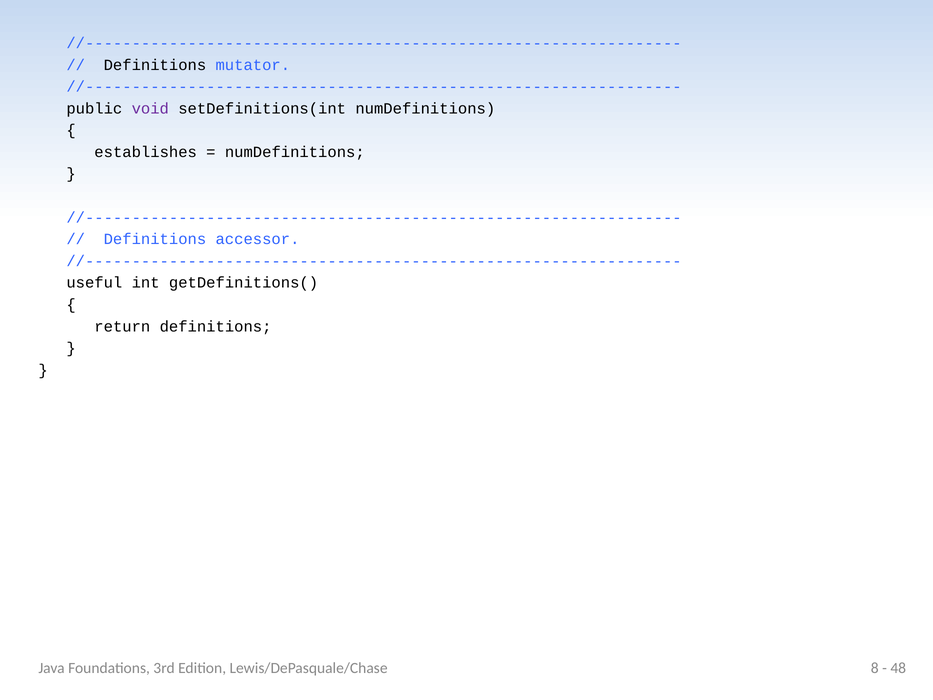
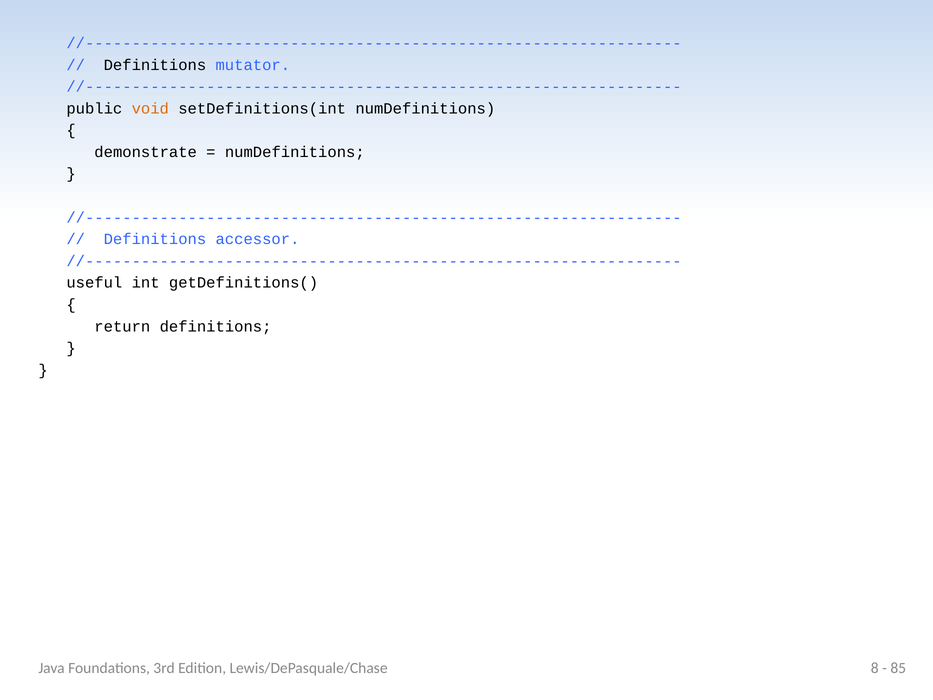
void colour: purple -> orange
establishes: establishes -> demonstrate
48: 48 -> 85
